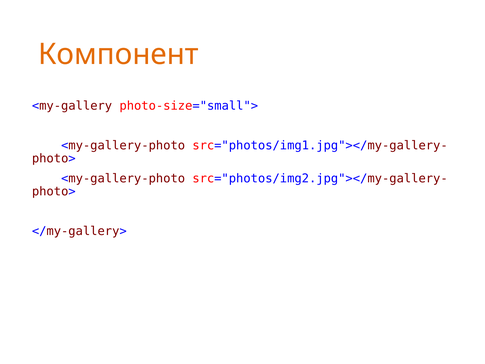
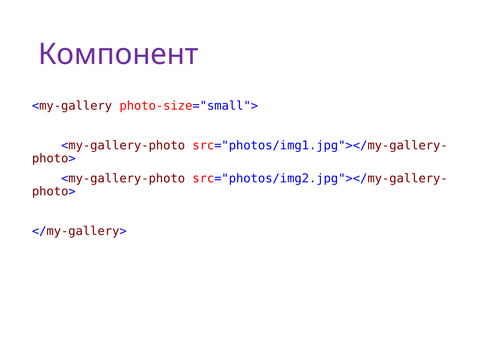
Компонент colour: orange -> purple
